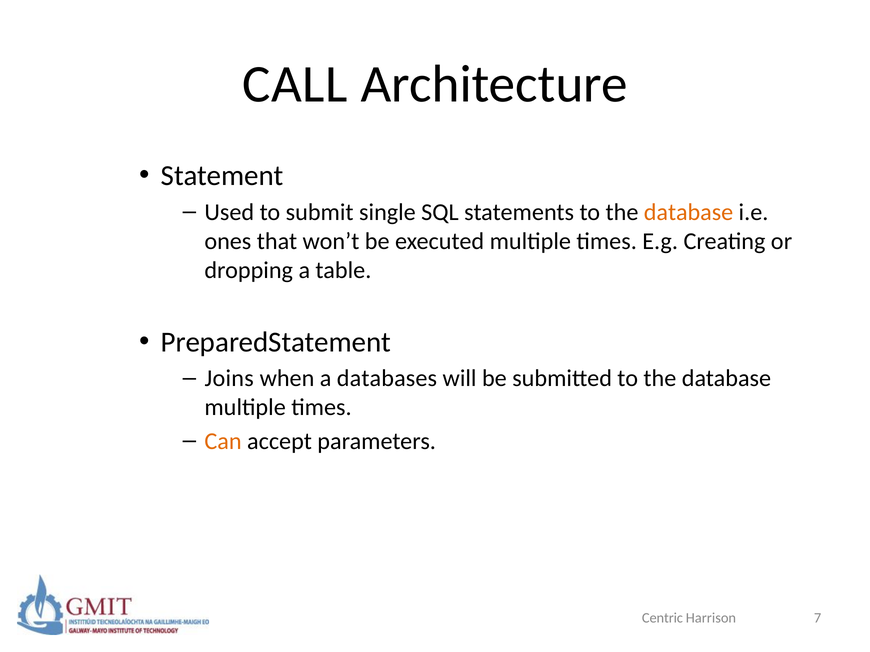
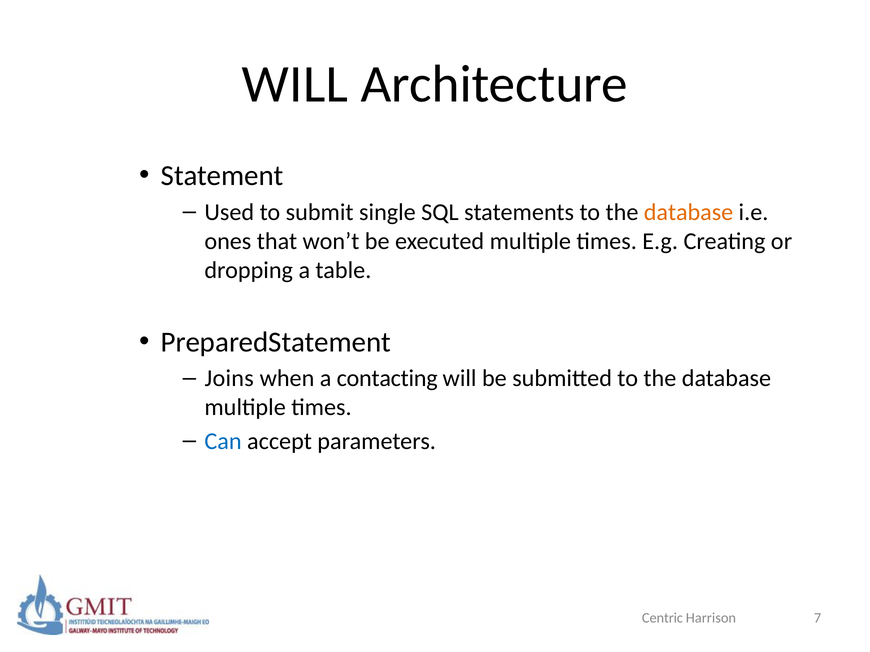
CALL at (295, 84): CALL -> WILL
databases: databases -> contacting
Can colour: orange -> blue
